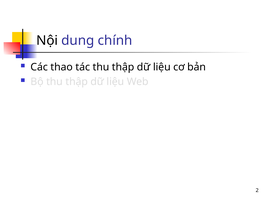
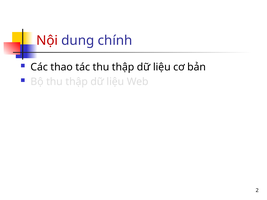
Nội colour: black -> red
